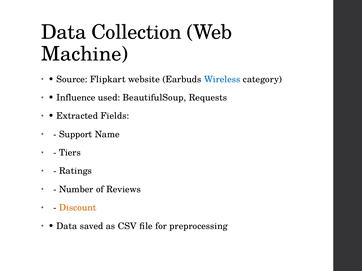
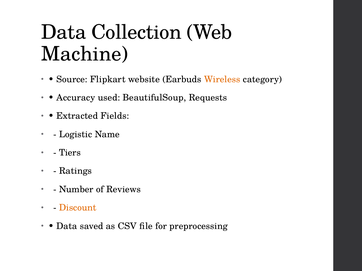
Wireless colour: blue -> orange
Influence: Influence -> Accuracy
Support: Support -> Logistic
